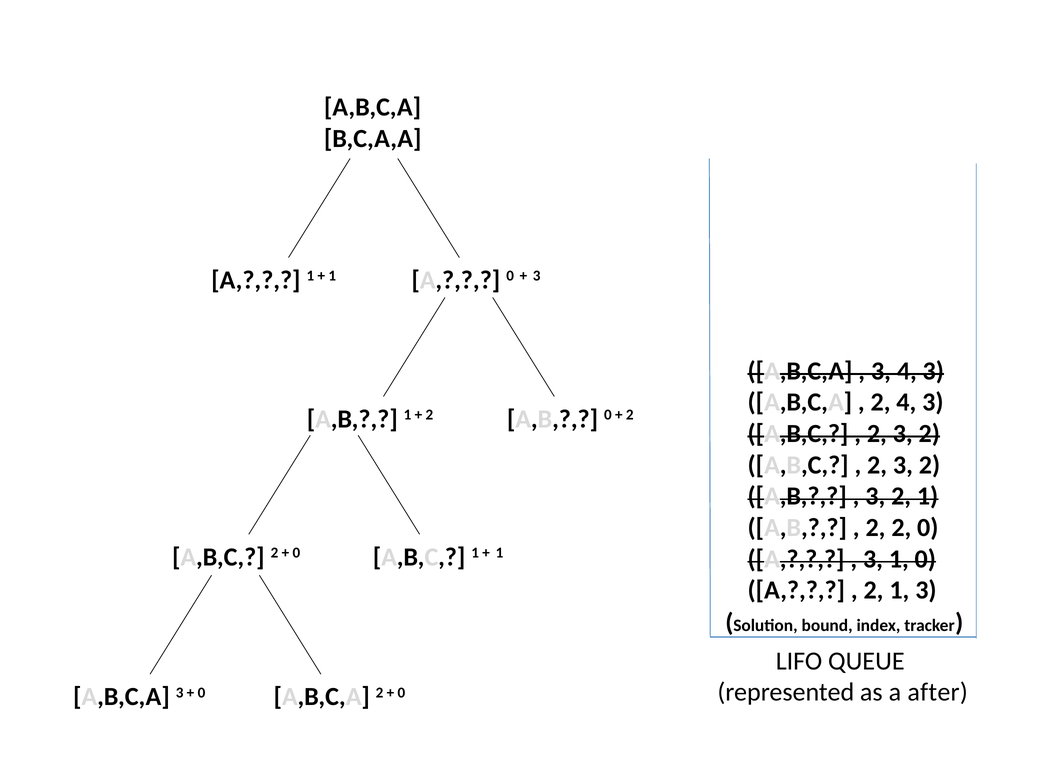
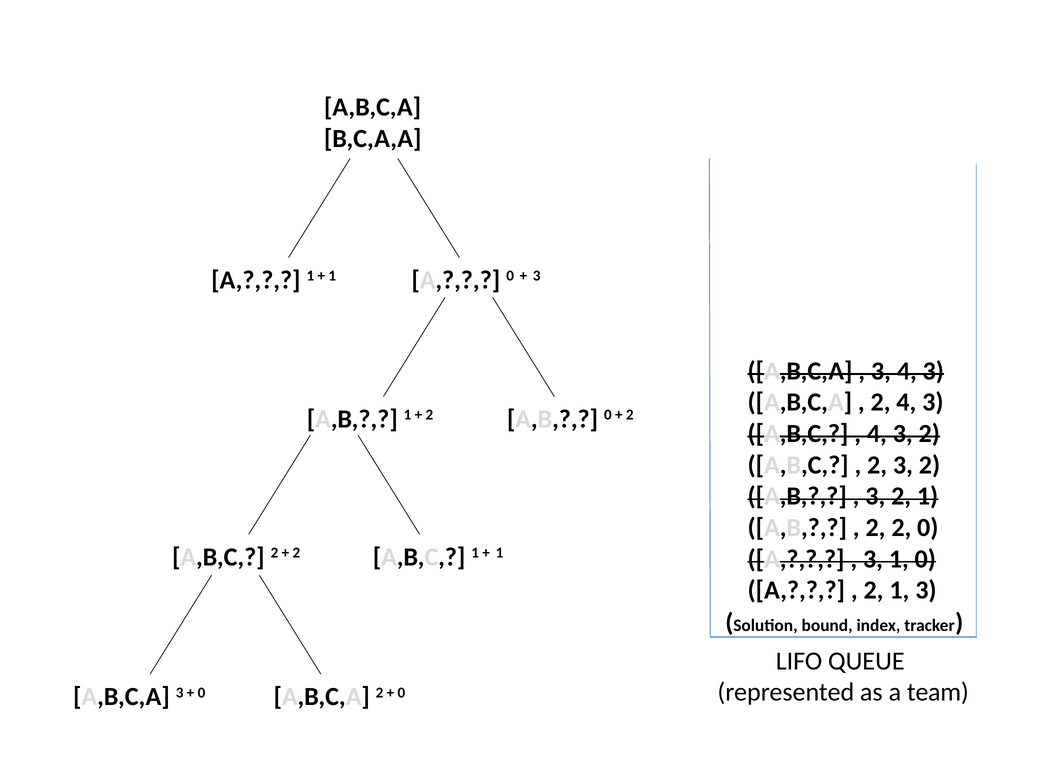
2 at (877, 434): 2 -> 4
0 at (296, 553): 0 -> 2
after: after -> team
